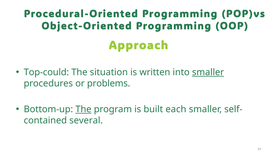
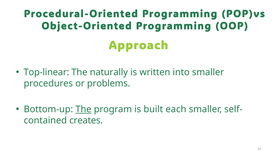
Top-could: Top-could -> Top-linear
situation: situation -> naturally
smaller at (208, 72) underline: present -> none
several: several -> creates
